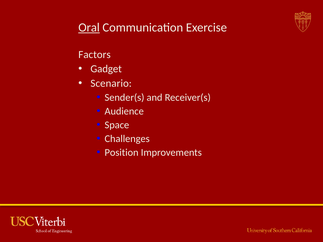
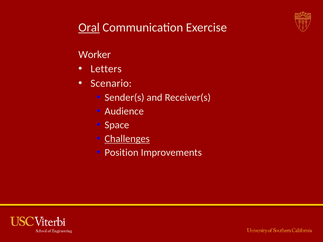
Factors: Factors -> Worker
Gadget: Gadget -> Letters
Challenges underline: none -> present
